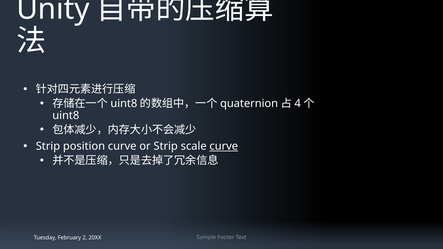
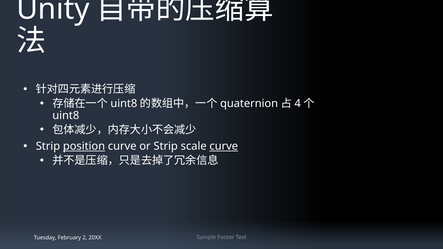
position underline: none -> present
